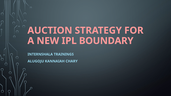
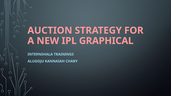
BOUNDARY: BOUNDARY -> GRAPHICAL
